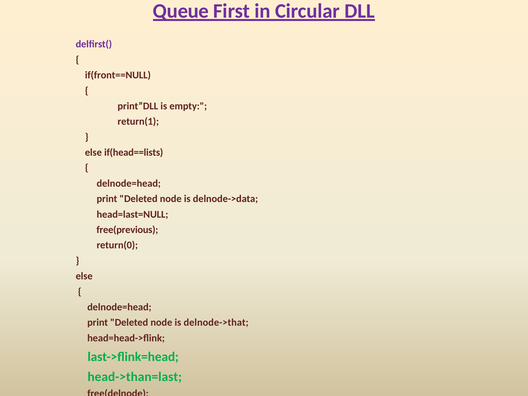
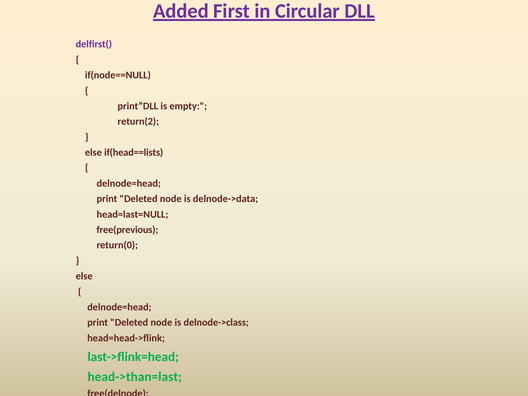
Queue: Queue -> Added
if(front==NULL: if(front==NULL -> if(node==NULL
return(1: return(1 -> return(2
delnode->that: delnode->that -> delnode->class
